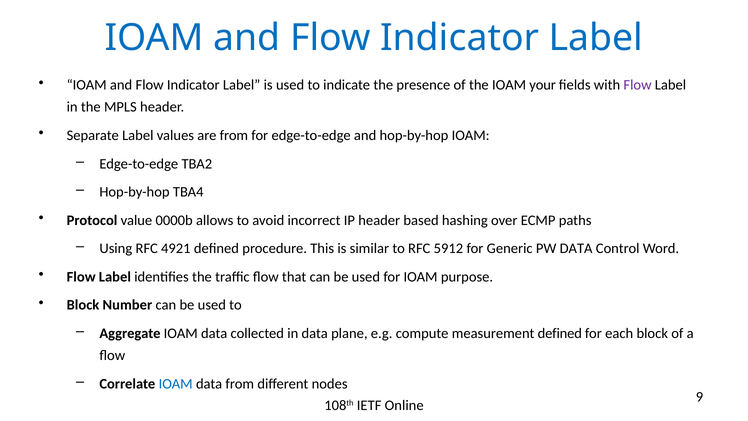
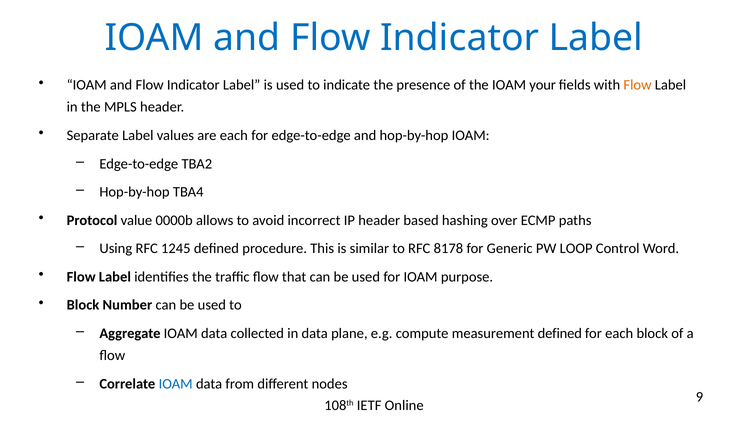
Flow at (637, 85) colour: purple -> orange
are from: from -> each
4921: 4921 -> 1245
5912: 5912 -> 8178
PW DATA: DATA -> LOOP
